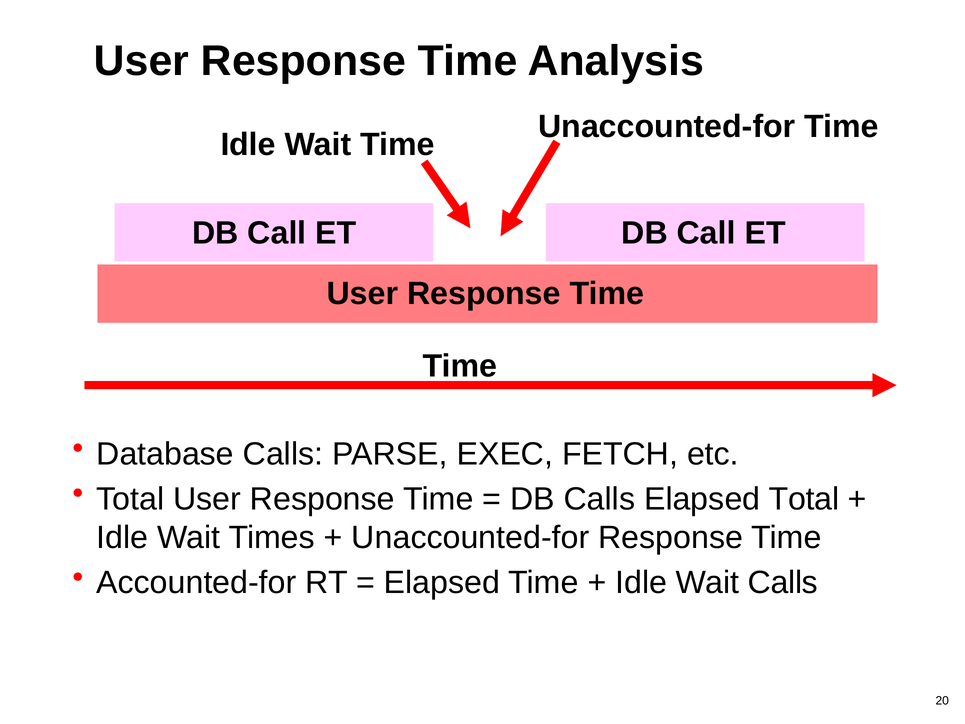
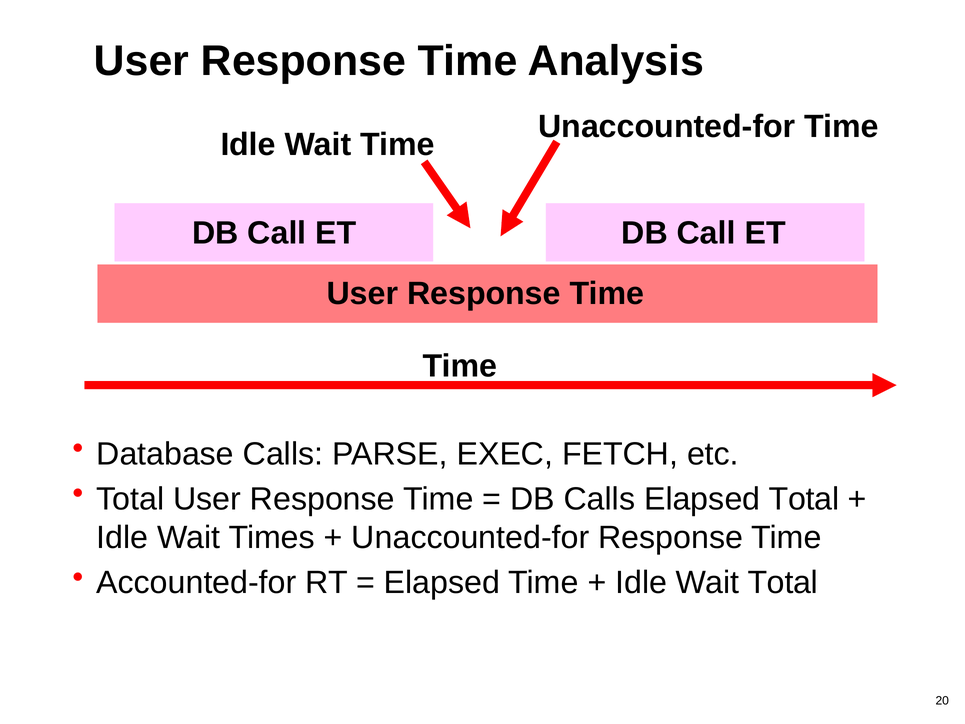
Wait Calls: Calls -> Total
